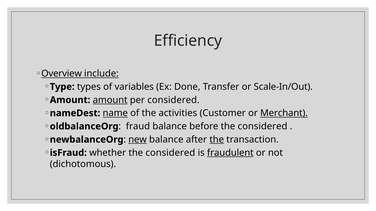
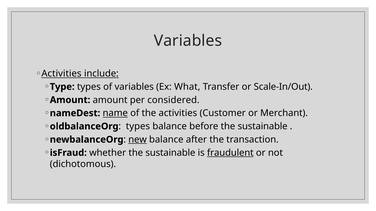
Efficiency at (188, 41): Efficiency -> Variables
Overview at (62, 74): Overview -> Activities
Done: Done -> What
amount at (110, 100) underline: present -> none
Merchant underline: present -> none
fraud at (138, 127): fraud -> types
before the considered: considered -> sustainable
the at (217, 140) underline: present -> none
whether the considered: considered -> sustainable
